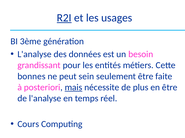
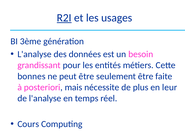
peut sein: sein -> être
mais underline: present -> none
en être: être -> leur
